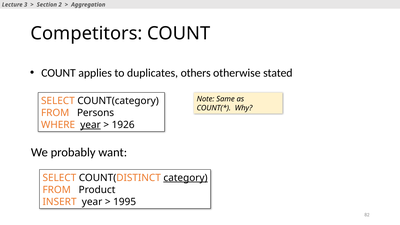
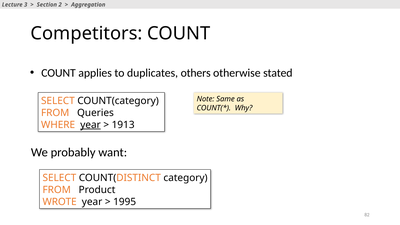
Persons: Persons -> Queries
1926: 1926 -> 1913
category underline: present -> none
INSERT: INSERT -> WROTE
